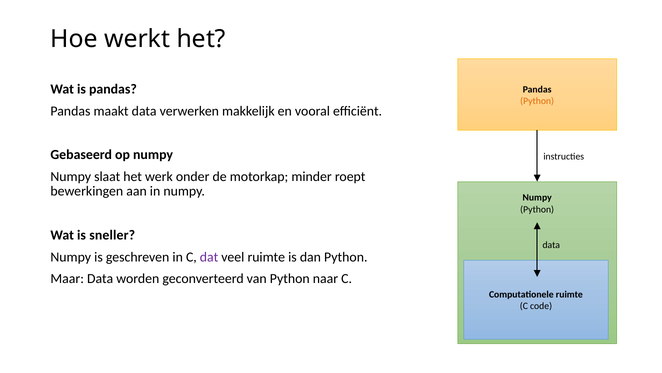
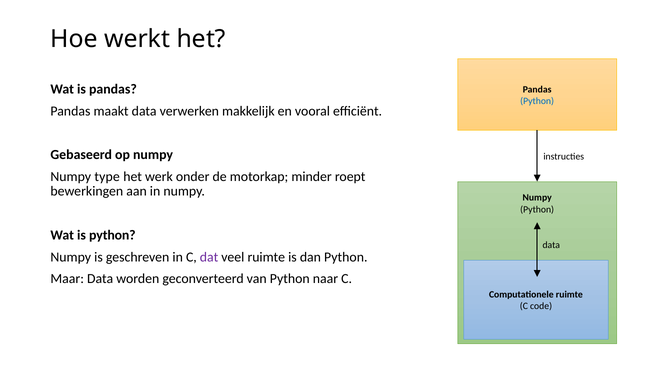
Python at (537, 101) colour: orange -> blue
slaat: slaat -> type
is sneller: sneller -> python
